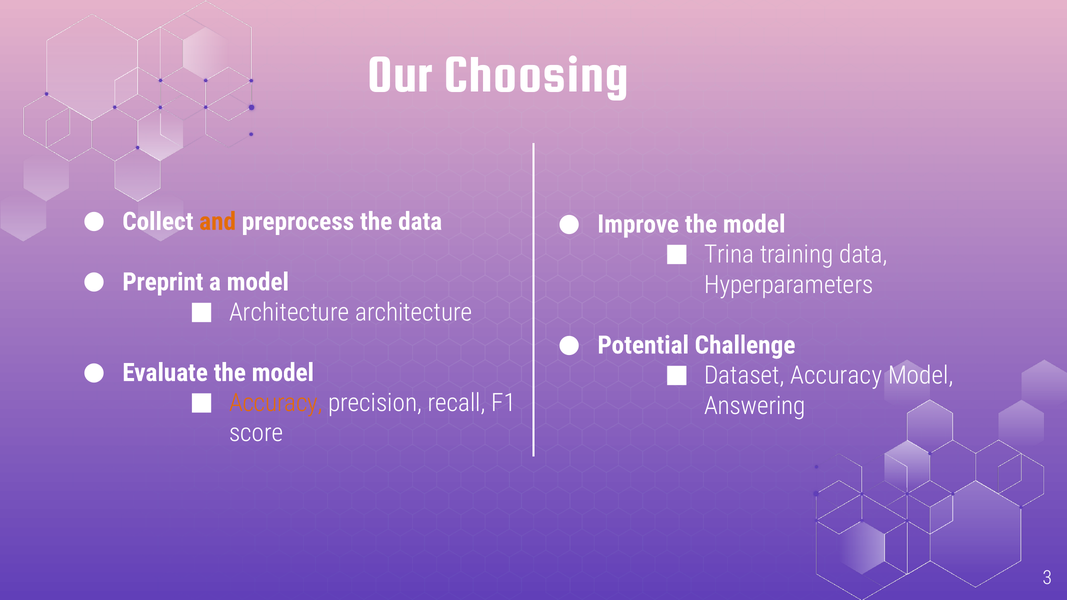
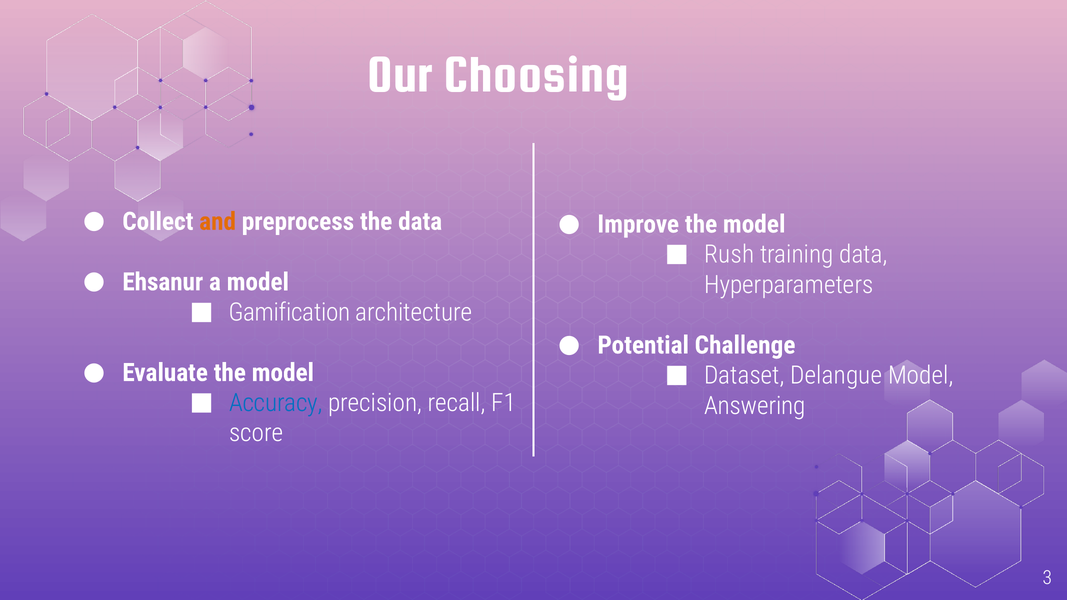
Trina: Trina -> Rush
Preprint: Preprint -> Ehsanur
Architecture at (289, 312): Architecture -> Gamification
Dataset Accuracy: Accuracy -> Delangue
Accuracy at (276, 403) colour: orange -> blue
